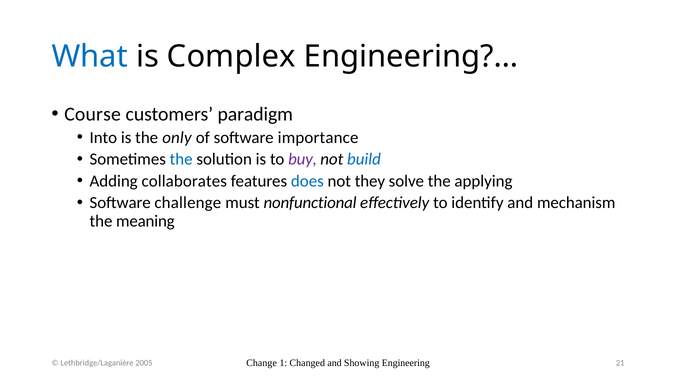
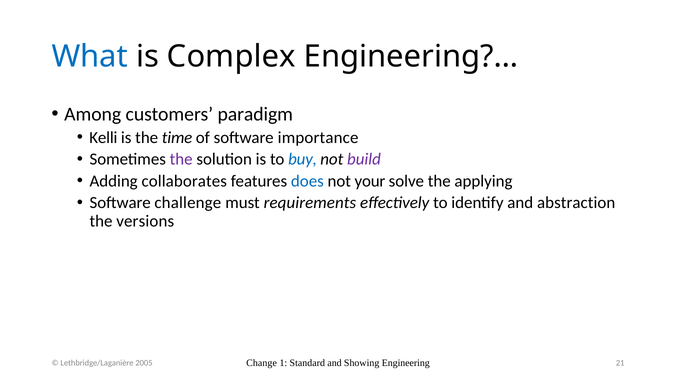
Course: Course -> Among
Into: Into -> Kelli
only: only -> time
the at (181, 159) colour: blue -> purple
buy colour: purple -> blue
build colour: blue -> purple
they: they -> your
nonfunctional: nonfunctional -> requirements
mechanism: mechanism -> abstraction
meaning: meaning -> versions
Changed: Changed -> Standard
